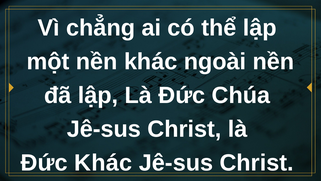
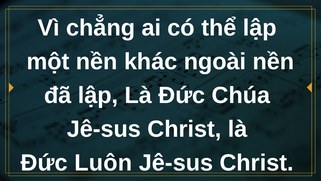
Đức Khác: Khác -> Luôn
